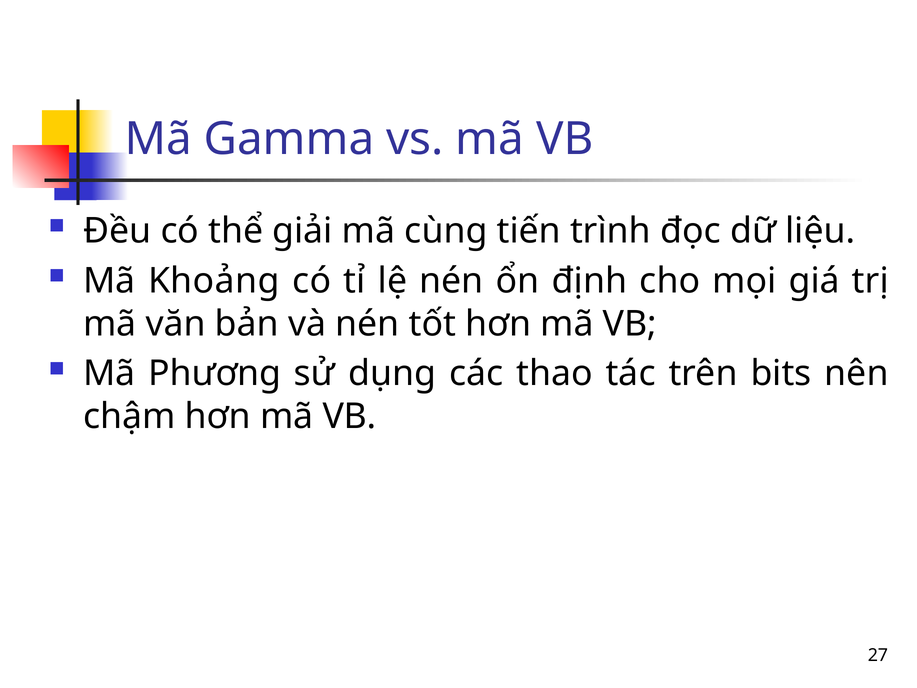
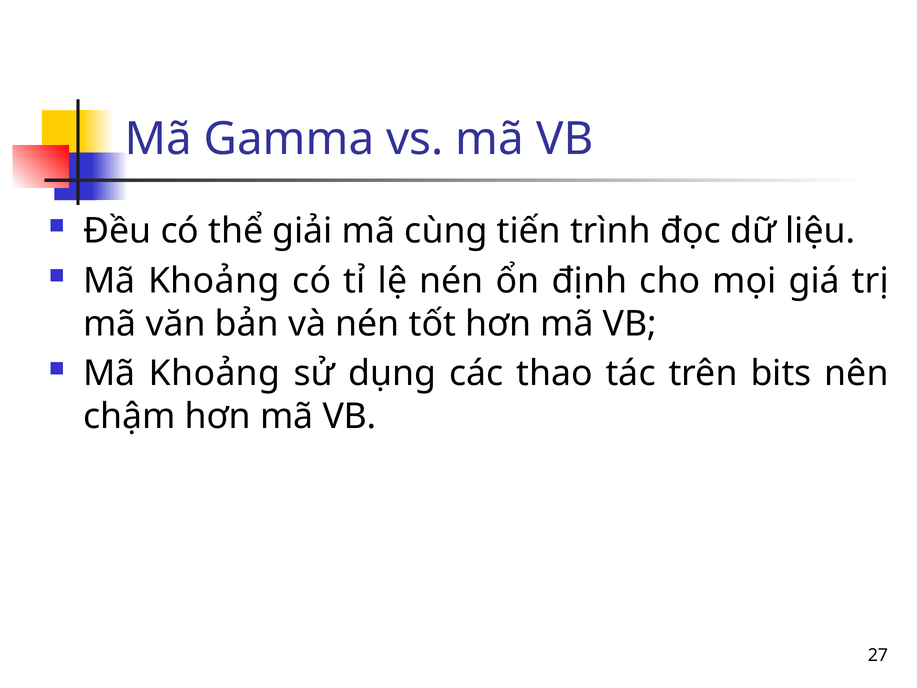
Phương at (215, 374): Phương -> Khoảng
